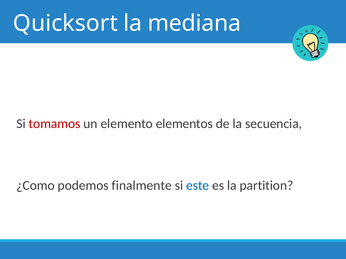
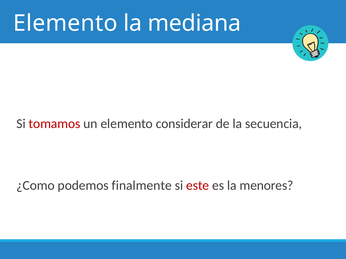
Quicksort at (65, 23): Quicksort -> Elemento
elementos: elementos -> considerar
este colour: blue -> red
partition: partition -> menores
